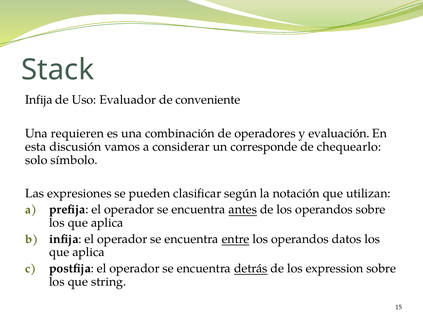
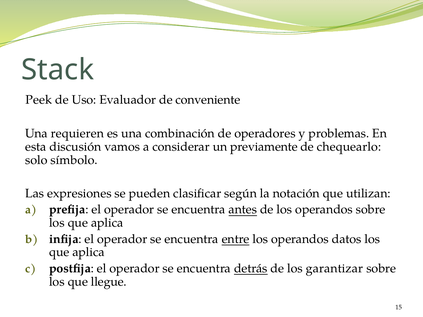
Infija at (39, 100): Infija -> Peek
evaluación: evaluación -> problemas
corresponde: corresponde -> previamente
expression: expression -> garantizar
string: string -> llegue
